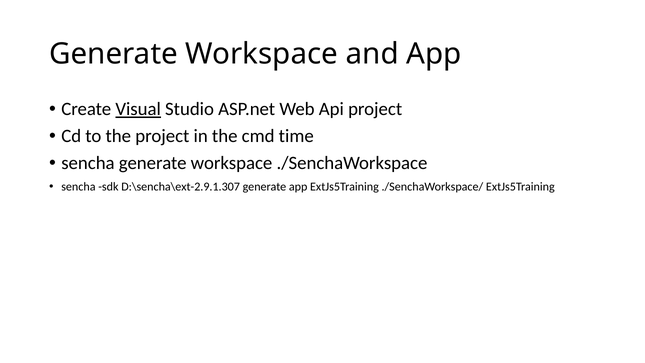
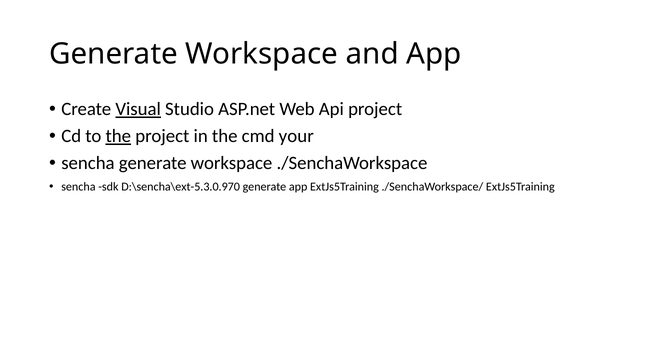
the at (118, 136) underline: none -> present
time: time -> your
D:\sencha\ext-2.9.1.307: D:\sencha\ext-2.9.1.307 -> D:\sencha\ext-5.3.0.970
